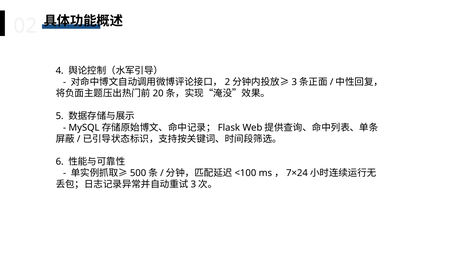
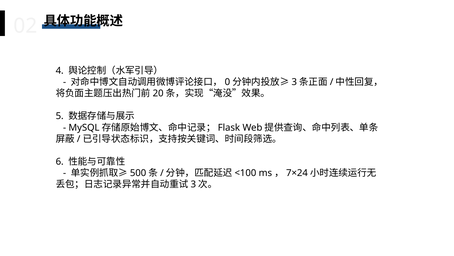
2: 2 -> 0
